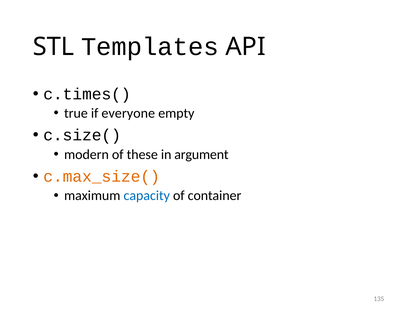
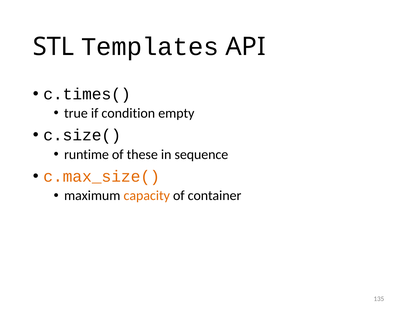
everyone: everyone -> condition
modern: modern -> runtime
argument: argument -> sequence
capacity colour: blue -> orange
